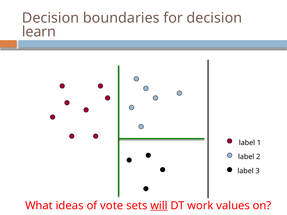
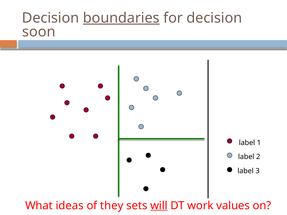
boundaries underline: none -> present
learn: learn -> soon
vote: vote -> they
